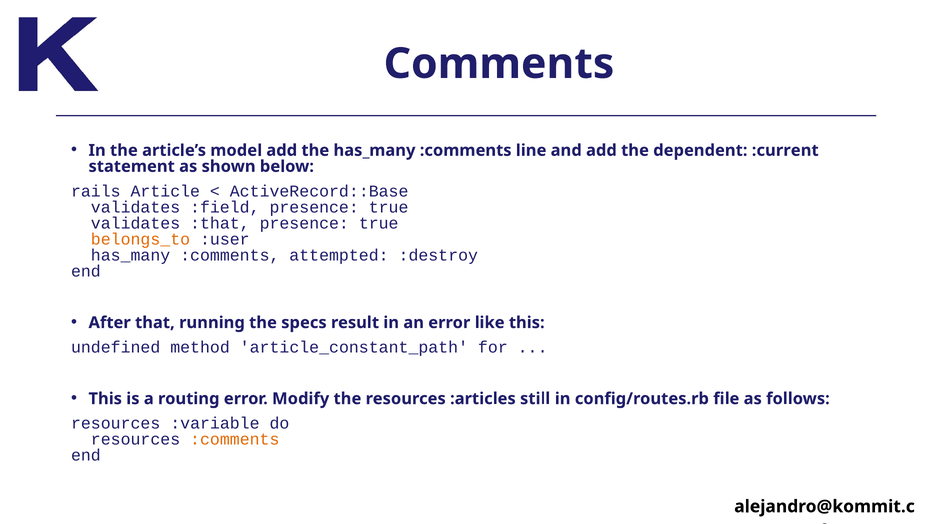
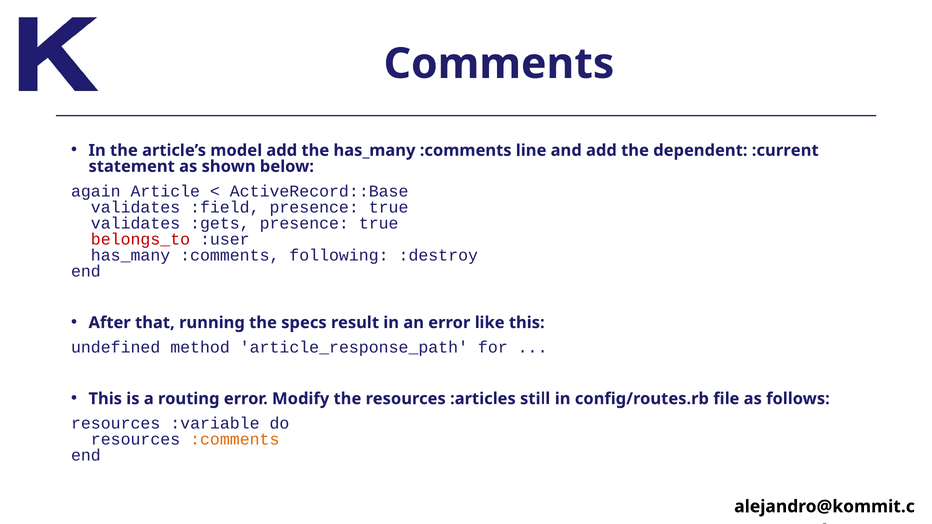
rails: rails -> again
:that: :that -> :gets
belongs_to colour: orange -> red
attempted: attempted -> following
article_constant_path: article_constant_path -> article_response_path
